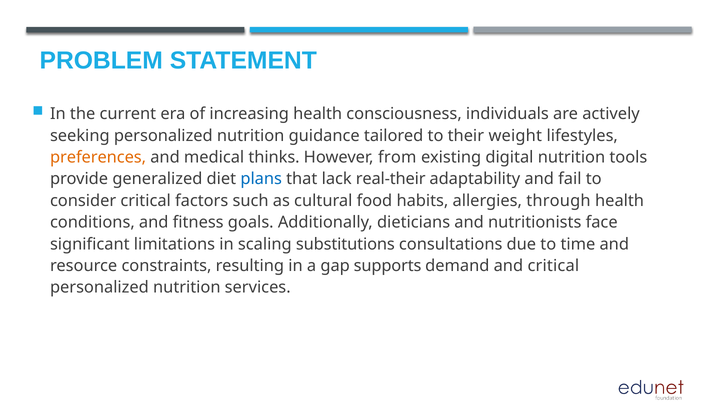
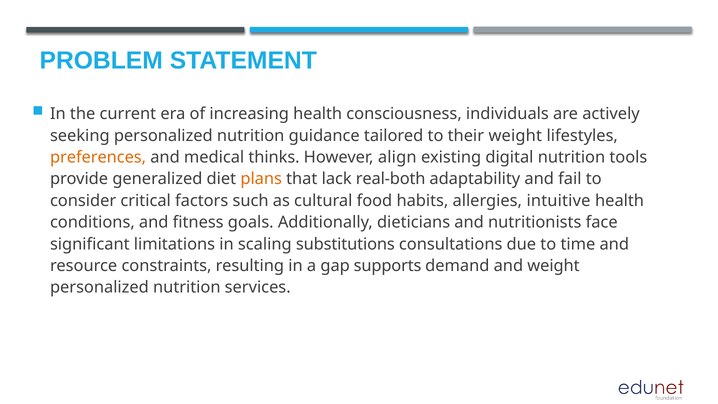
from: from -> align
plans colour: blue -> orange
real-their: real-their -> real-both
through: through -> intuitive
and critical: critical -> weight
